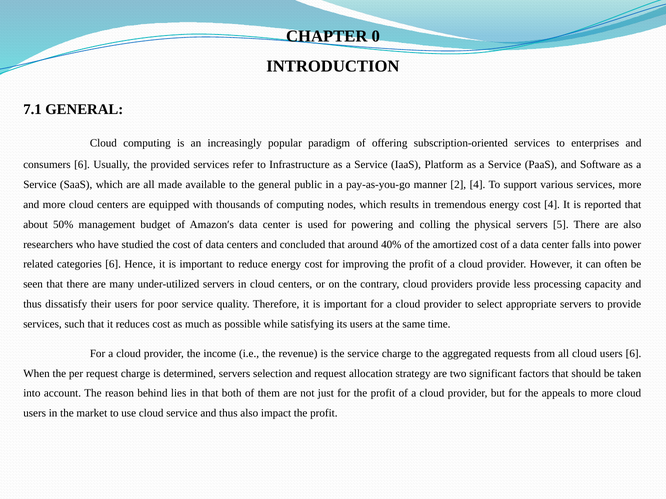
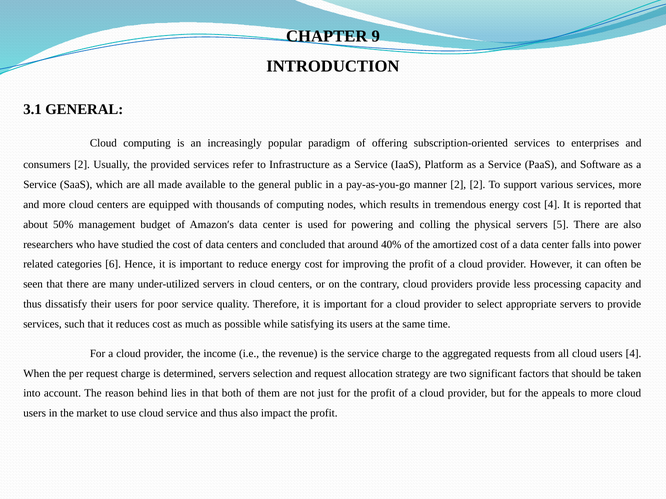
0: 0 -> 9
7.1: 7.1 -> 3.1
consumers 6: 6 -> 2
2 4: 4 -> 2
users 6: 6 -> 4
